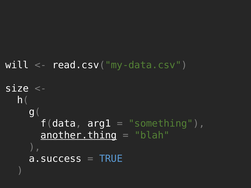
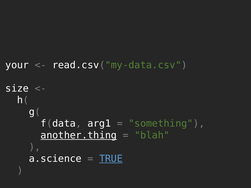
will: will -> your
a.success: a.success -> a.science
TRUE underline: none -> present
